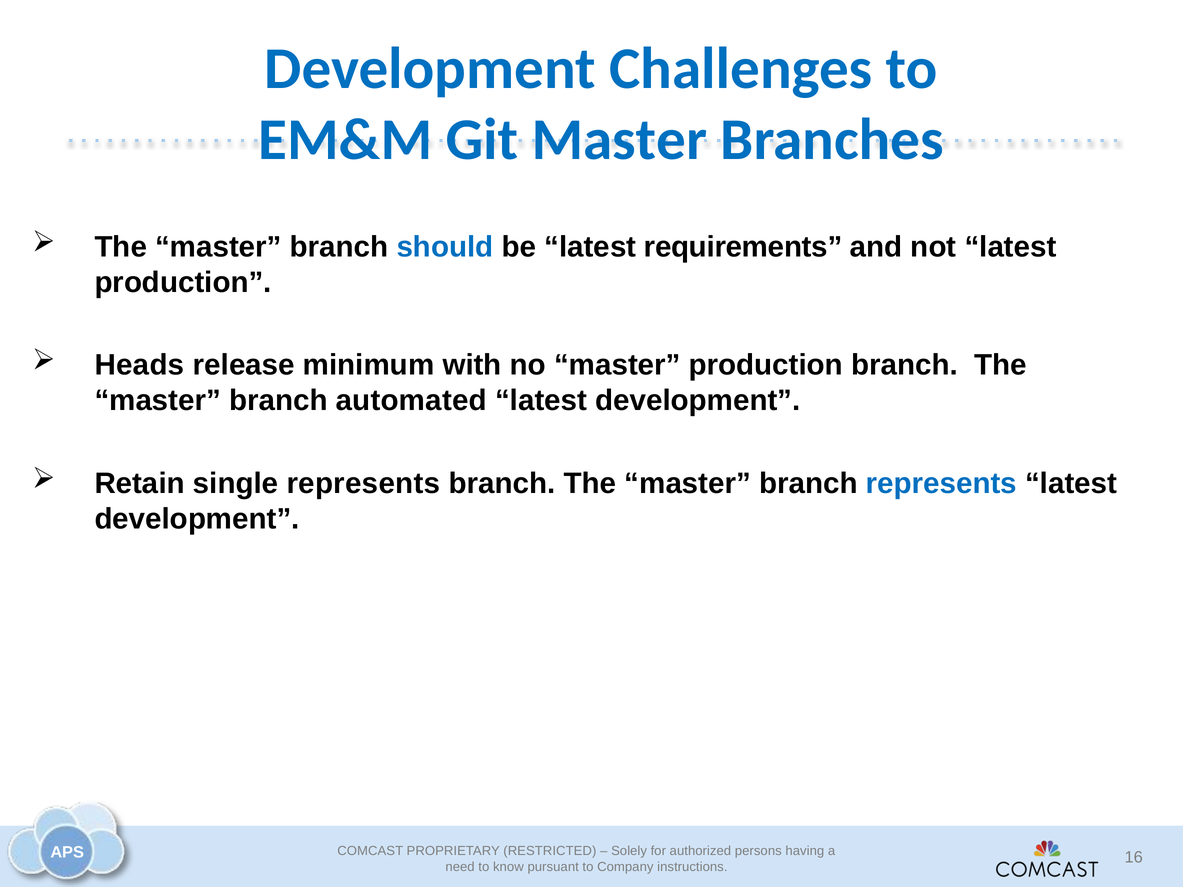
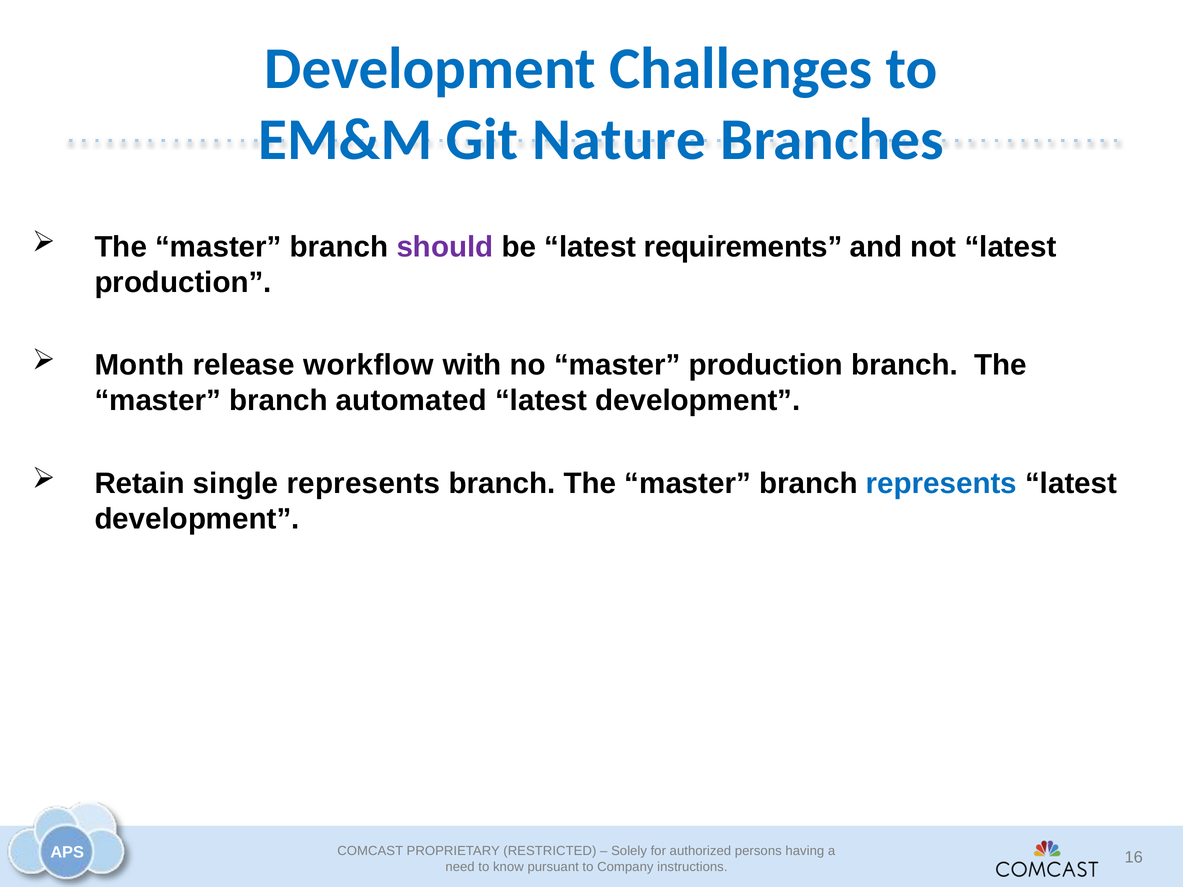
Git Master: Master -> Nature
should colour: blue -> purple
Heads: Heads -> Month
minimum: minimum -> workflow
